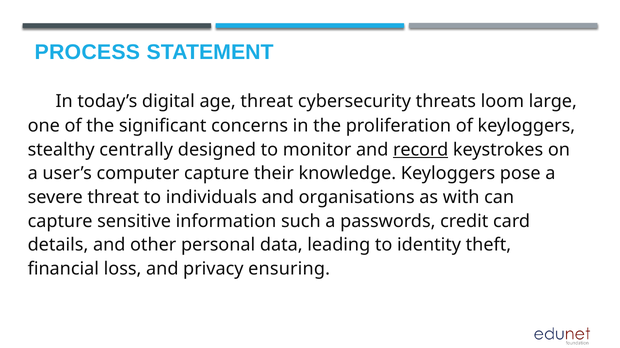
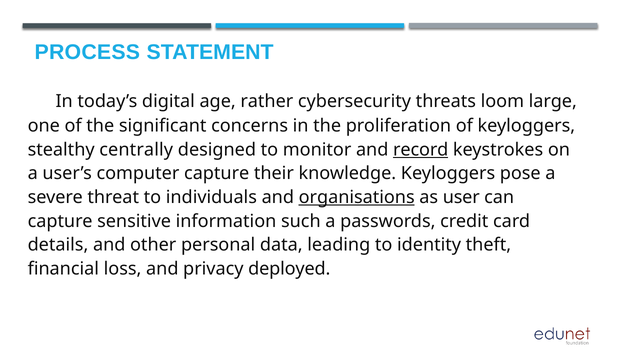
age threat: threat -> rather
organisations underline: none -> present
with: with -> user
ensuring: ensuring -> deployed
